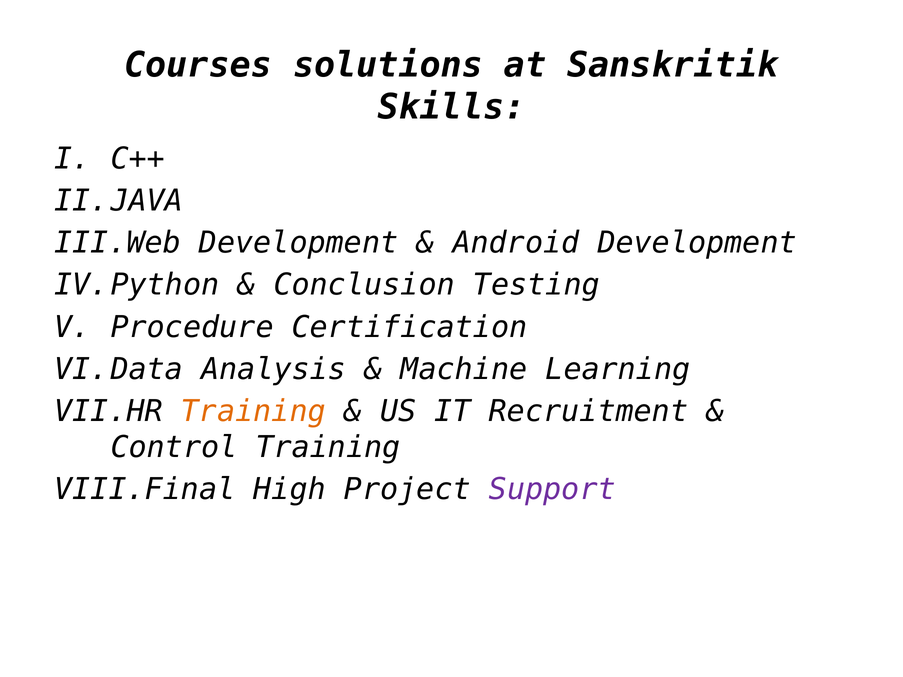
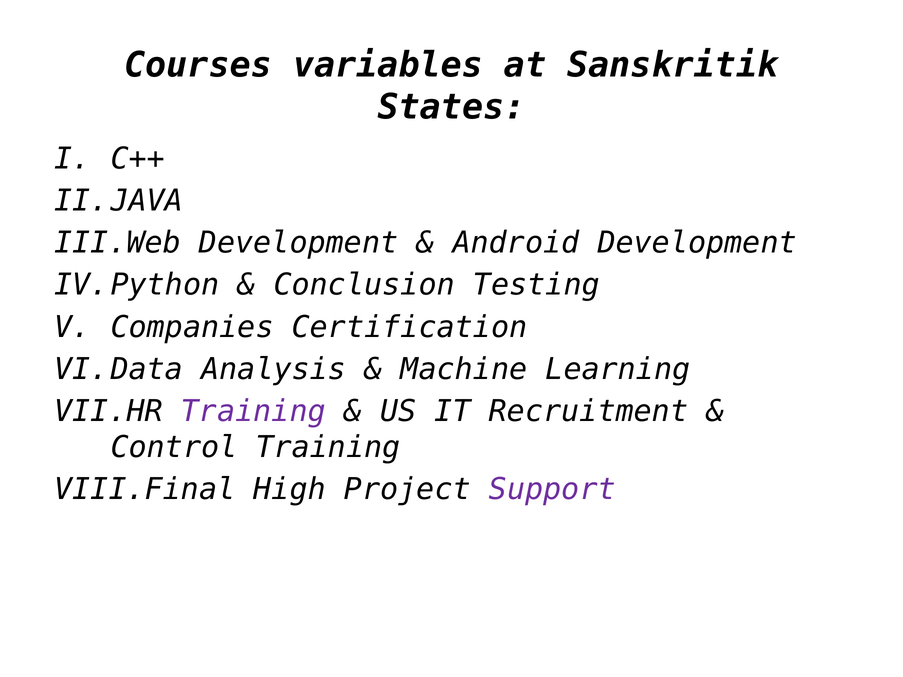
solutions: solutions -> variables
Skills: Skills -> States
Procedure: Procedure -> Companies
Training at (253, 411) colour: orange -> purple
